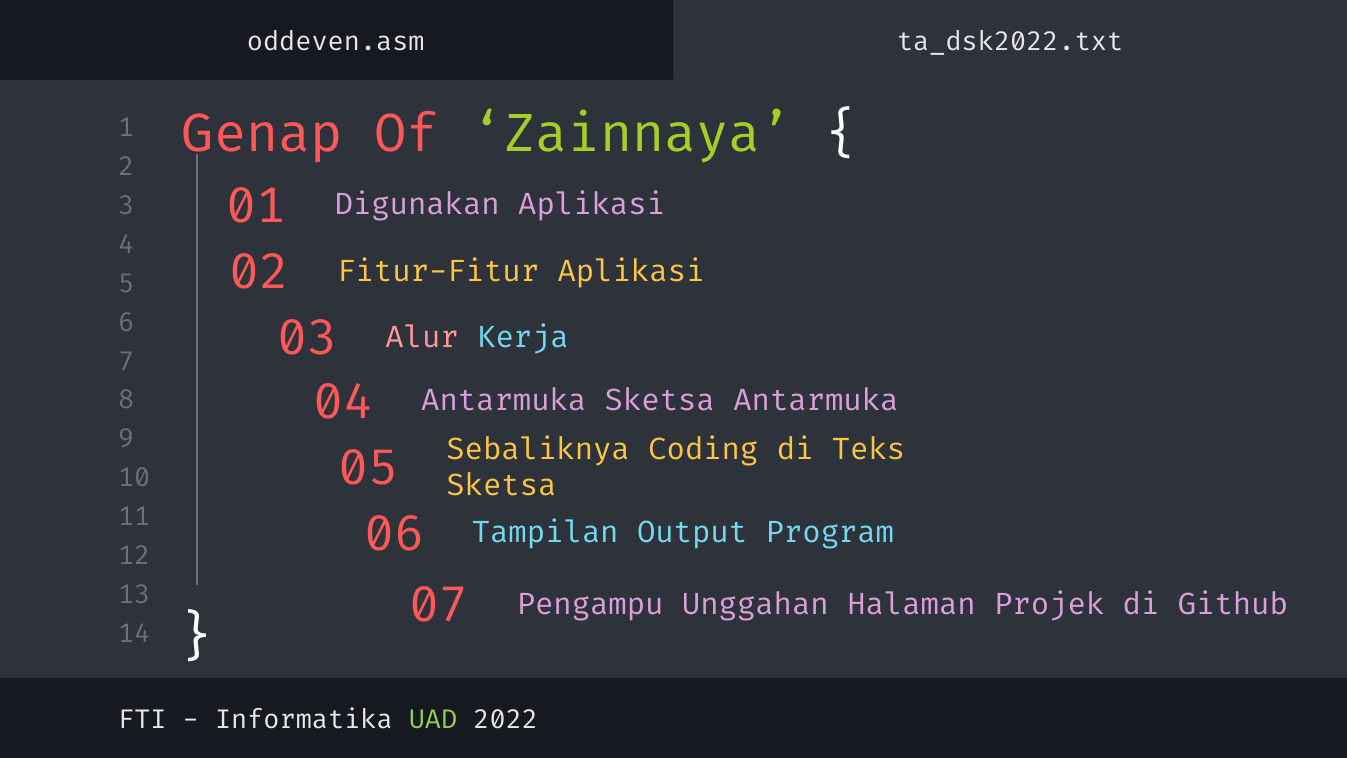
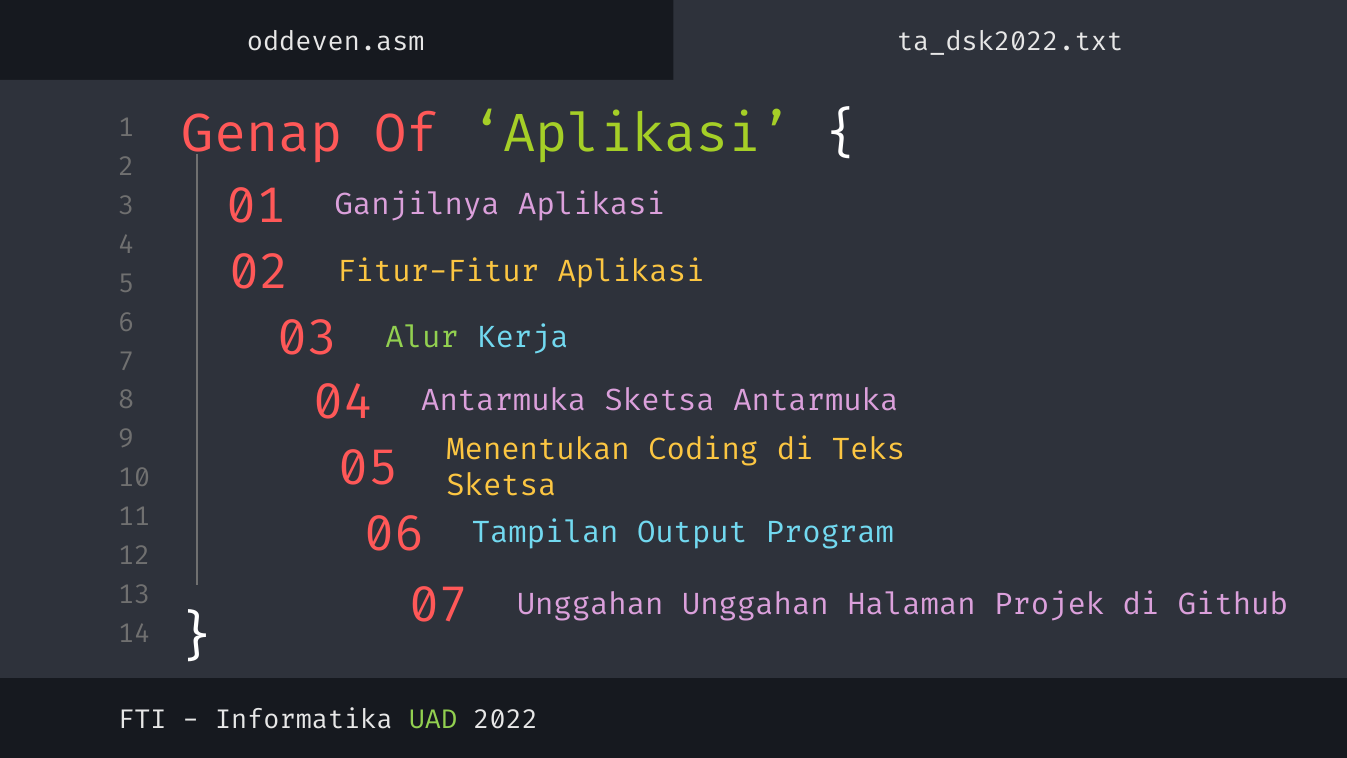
Of Zainnaya: Zainnaya -> Aplikasi
Digunakan: Digunakan -> Ganjilnya
Alur colour: pink -> light green
Sebaliknya: Sebaliknya -> Menentukan
07 Pengampu: Pengampu -> Unggahan
